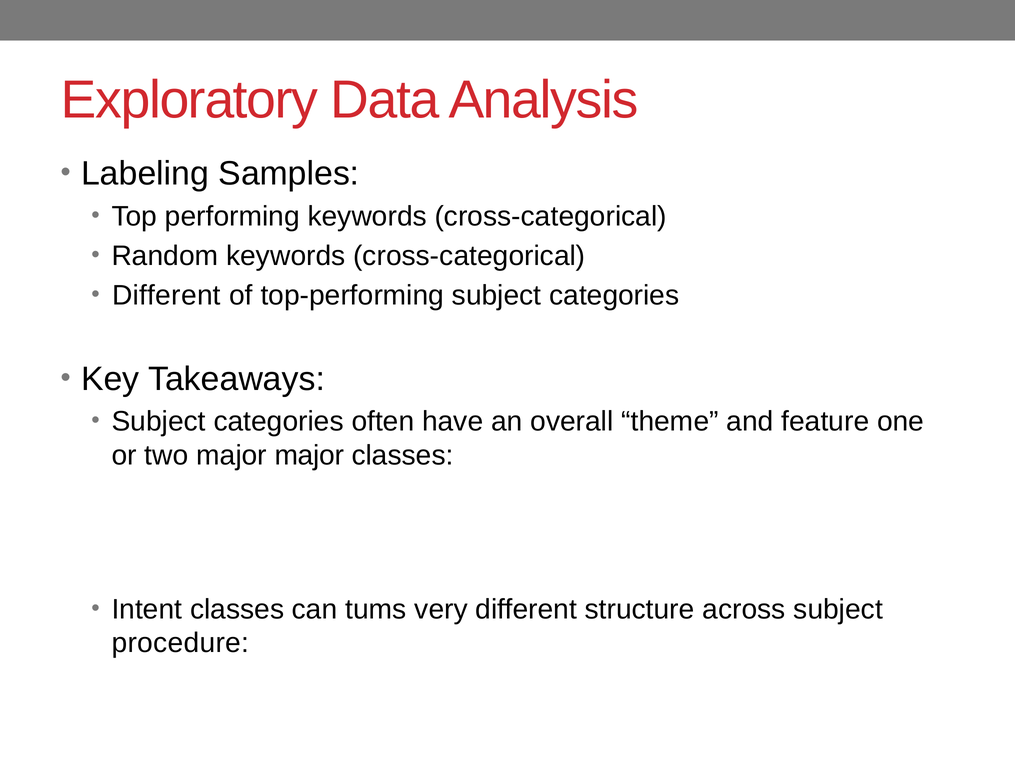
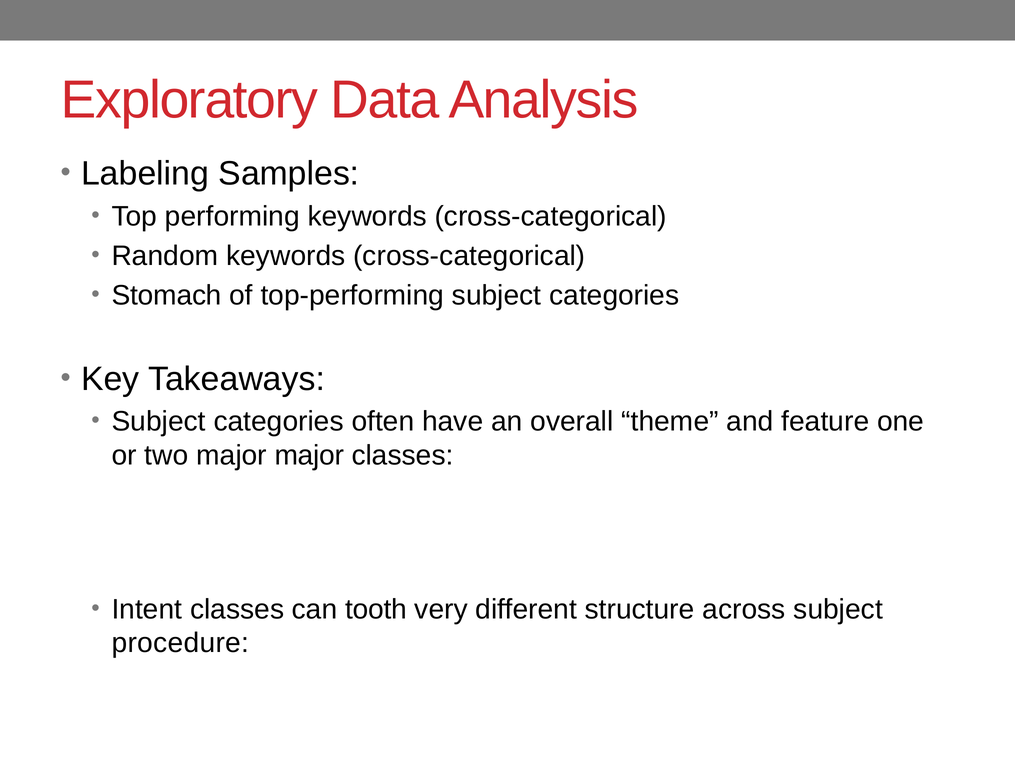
Different at (166, 295): Different -> Stomach
tums: tums -> tooth
